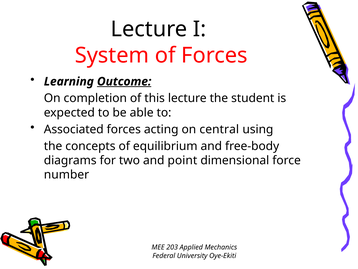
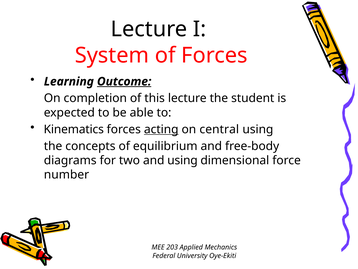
Associated: Associated -> Kinematics
acting underline: none -> present
and point: point -> using
